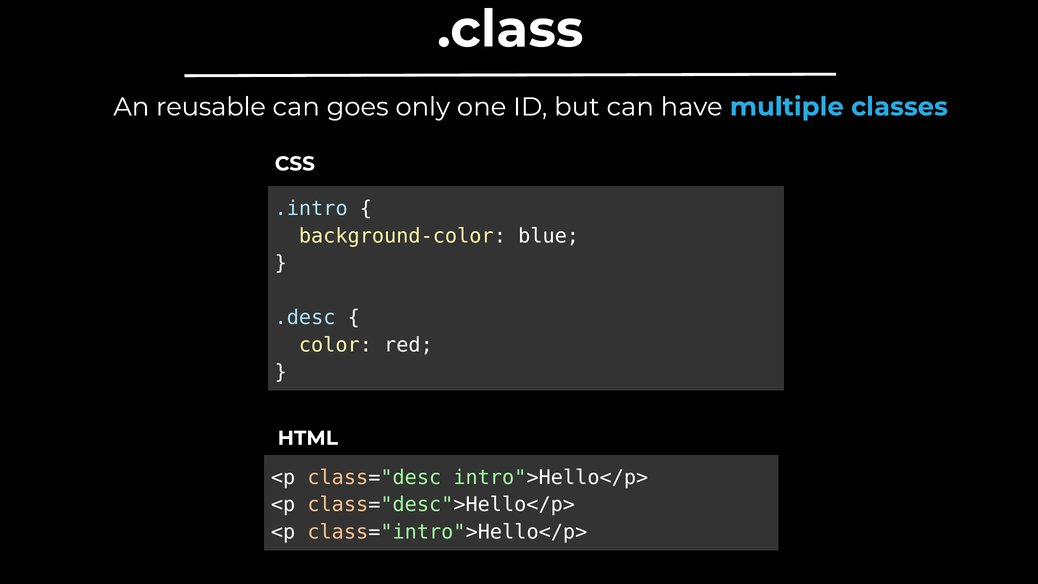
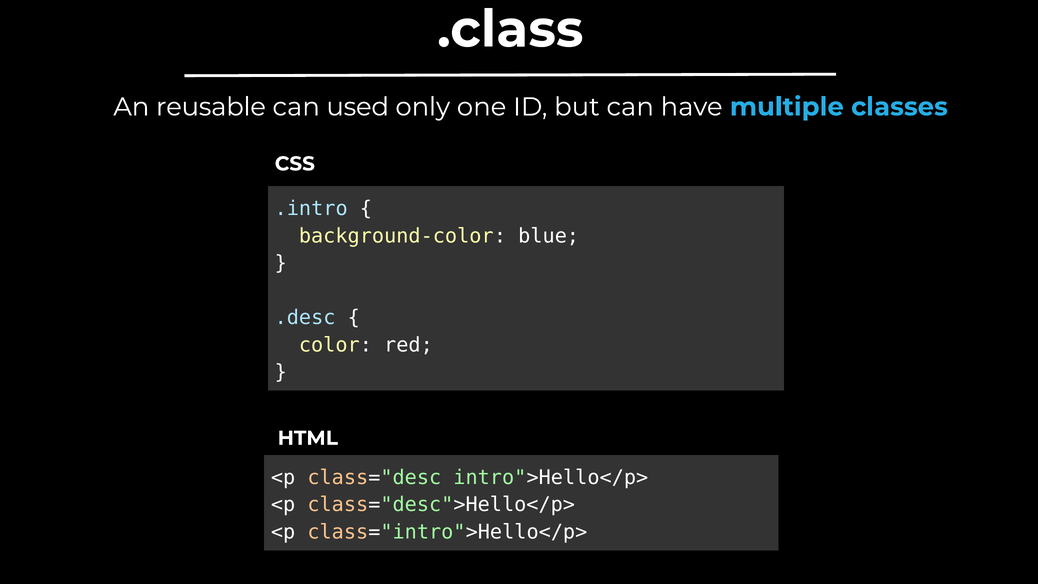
goes: goes -> used
